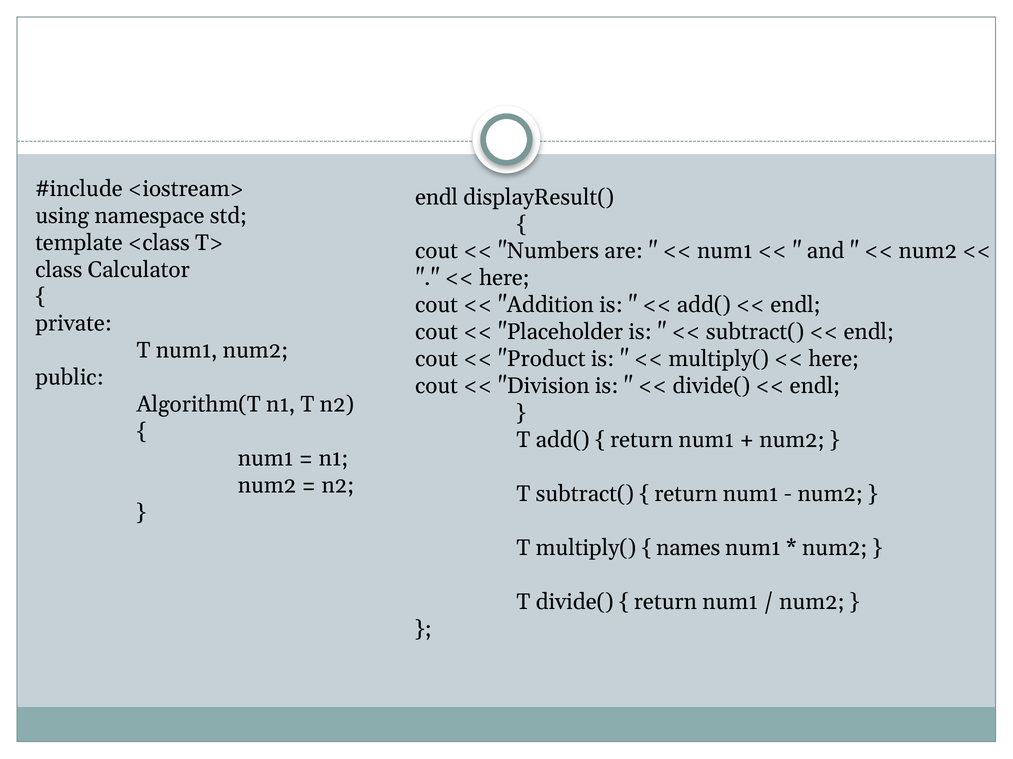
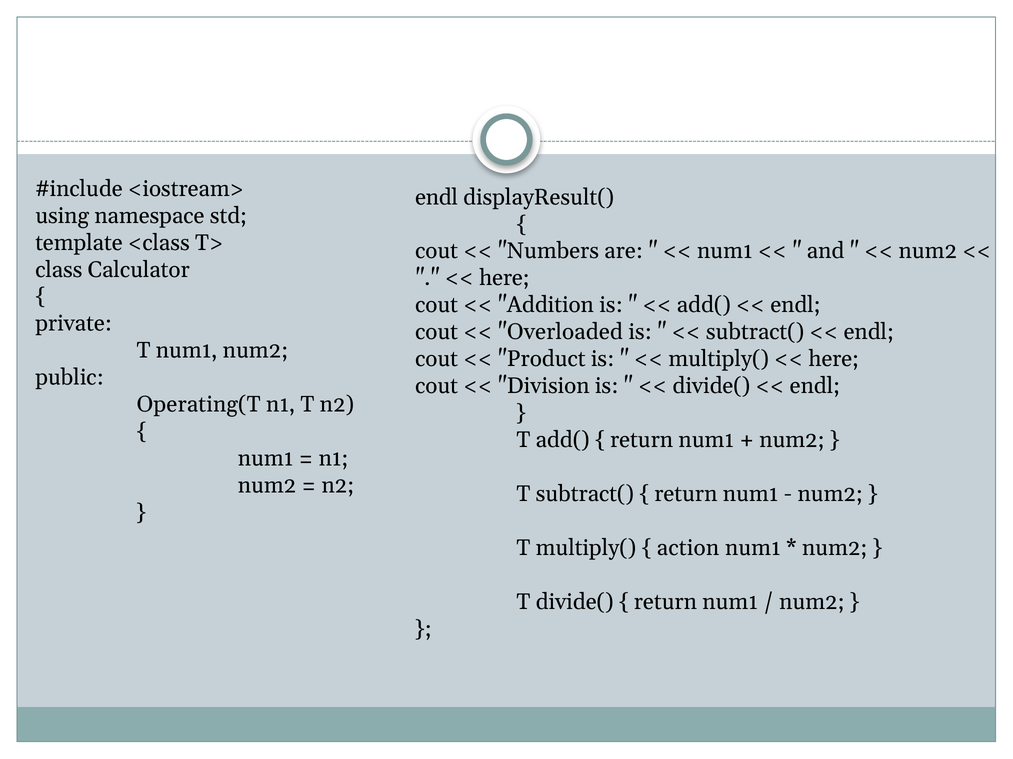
Placeholder: Placeholder -> Overloaded
Algorithm(T: Algorithm(T -> Operating(T
names: names -> action
